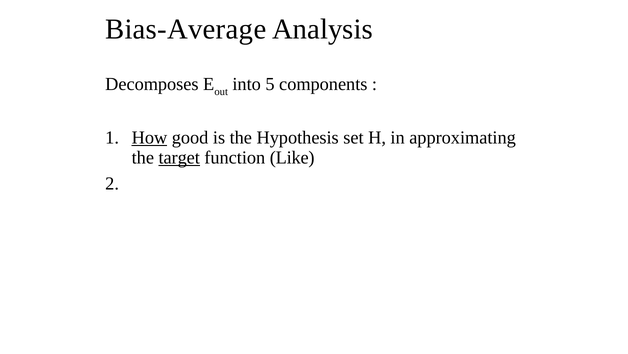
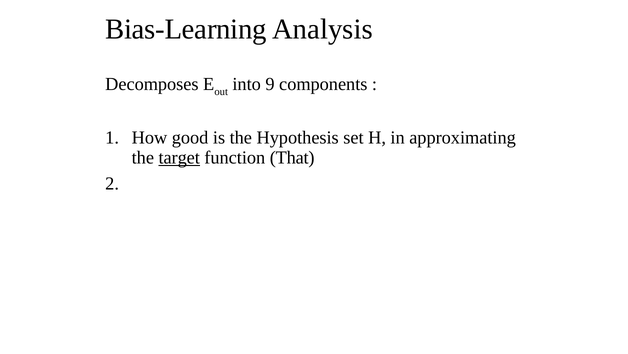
Bias-Average: Bias-Average -> Bias-Learning
5: 5 -> 9
How underline: present -> none
Like: Like -> That
